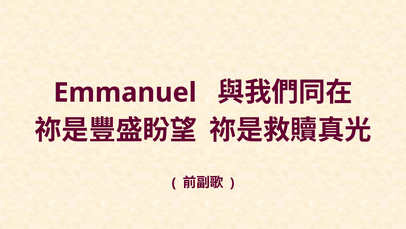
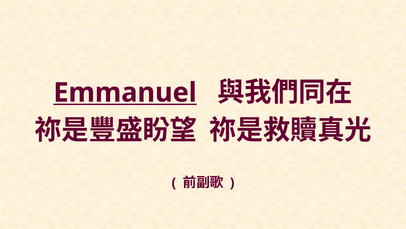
Emmanuel underline: none -> present
